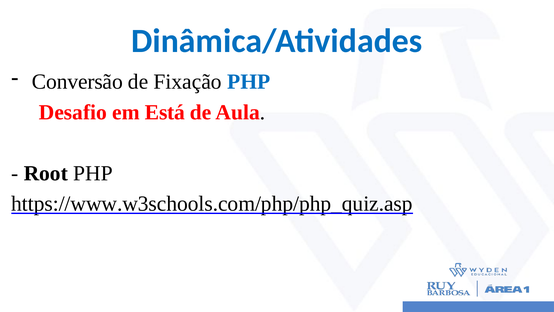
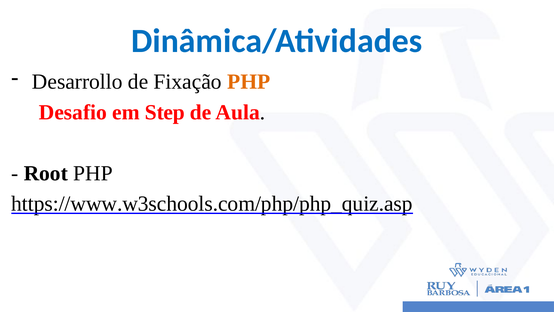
Conversão: Conversão -> Desarrollo
PHP at (249, 82) colour: blue -> orange
Está: Está -> Step
